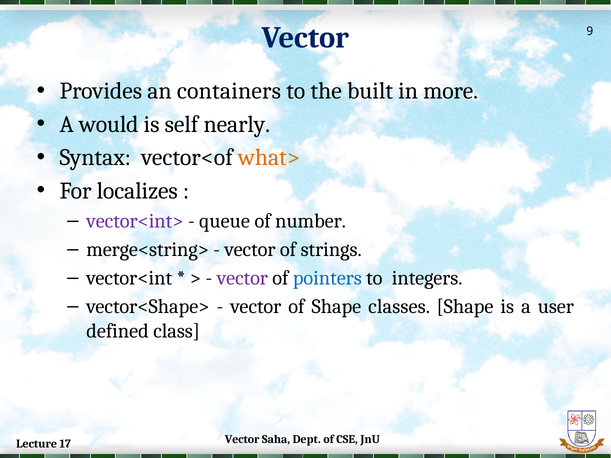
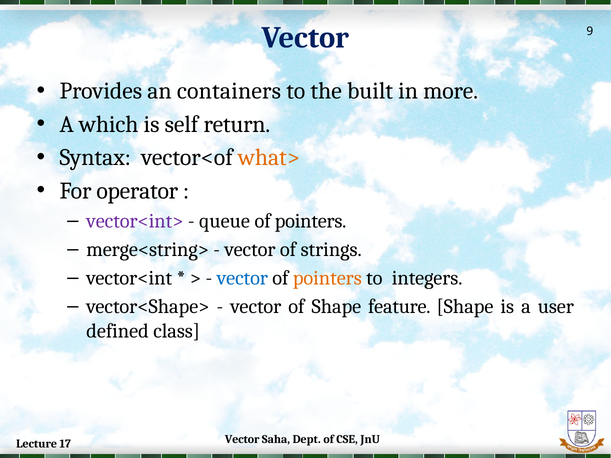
would: would -> which
nearly: nearly -> return
localizes: localizes -> operator
number at (311, 221): number -> pointers
vector at (242, 278) colour: purple -> blue
pointers at (327, 278) colour: blue -> orange
classes: classes -> feature
